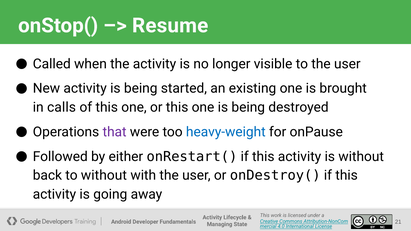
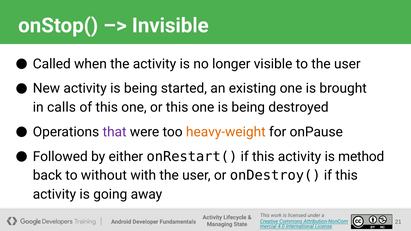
Resume: Resume -> Invisible
heavy-weight colour: blue -> orange
is without: without -> method
